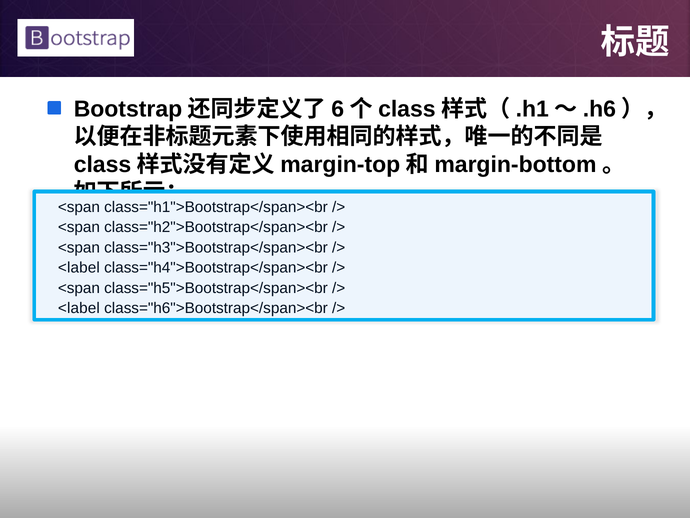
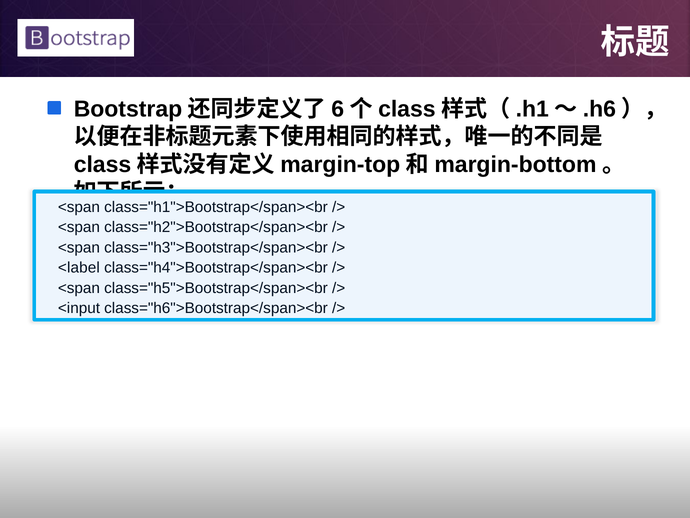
<label at (79, 308): <label -> <input
